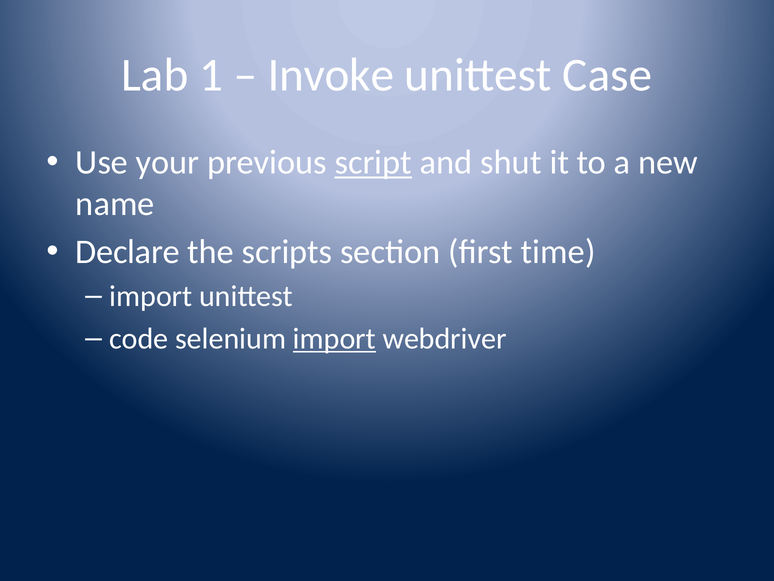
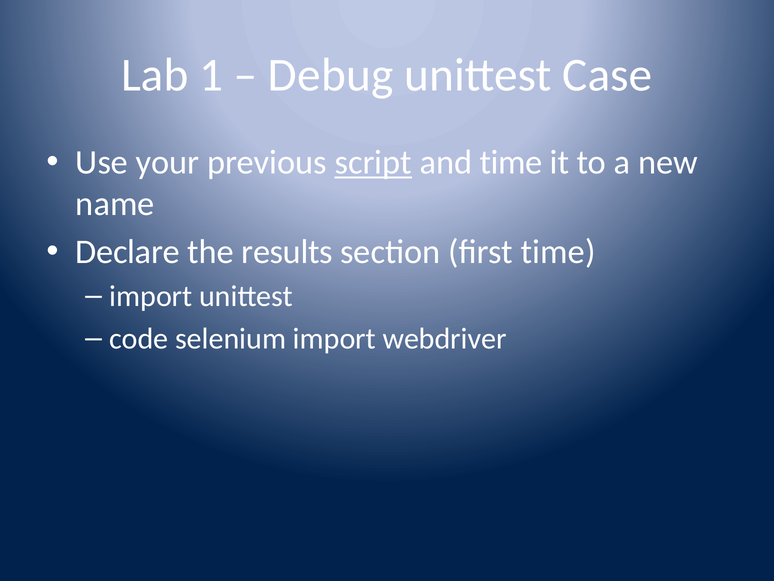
Invoke: Invoke -> Debug
and shut: shut -> time
scripts: scripts -> results
import at (334, 338) underline: present -> none
